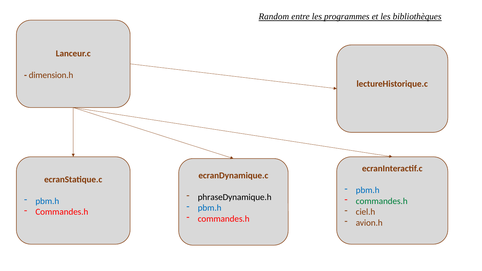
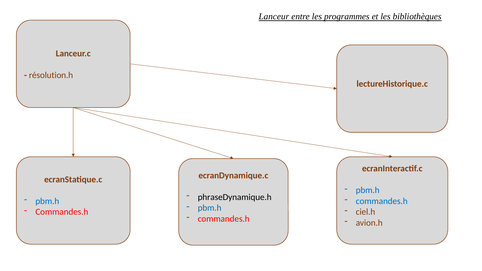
Random: Random -> Lanceur
dimension.h: dimension.h -> résolution.h
commandes.h at (382, 201) colour: green -> blue
